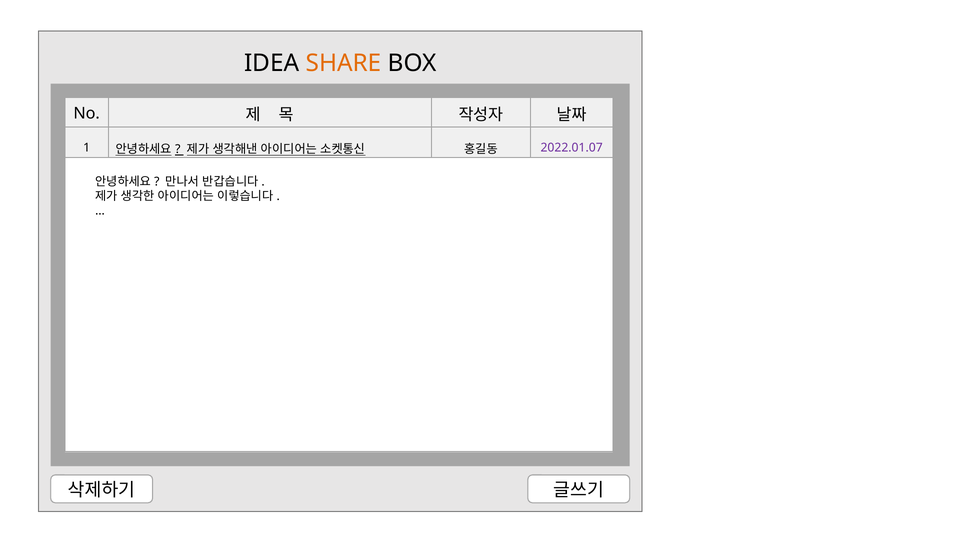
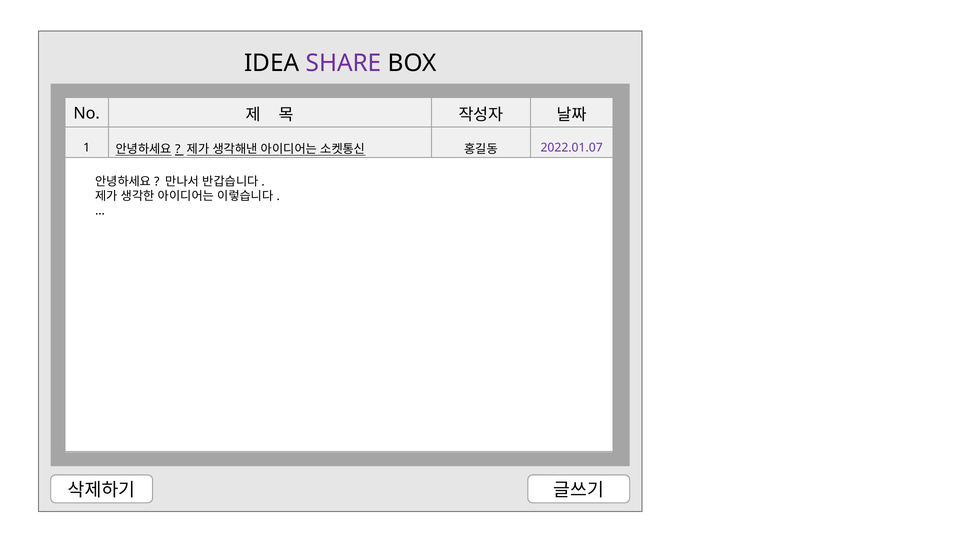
SHARE colour: orange -> purple
